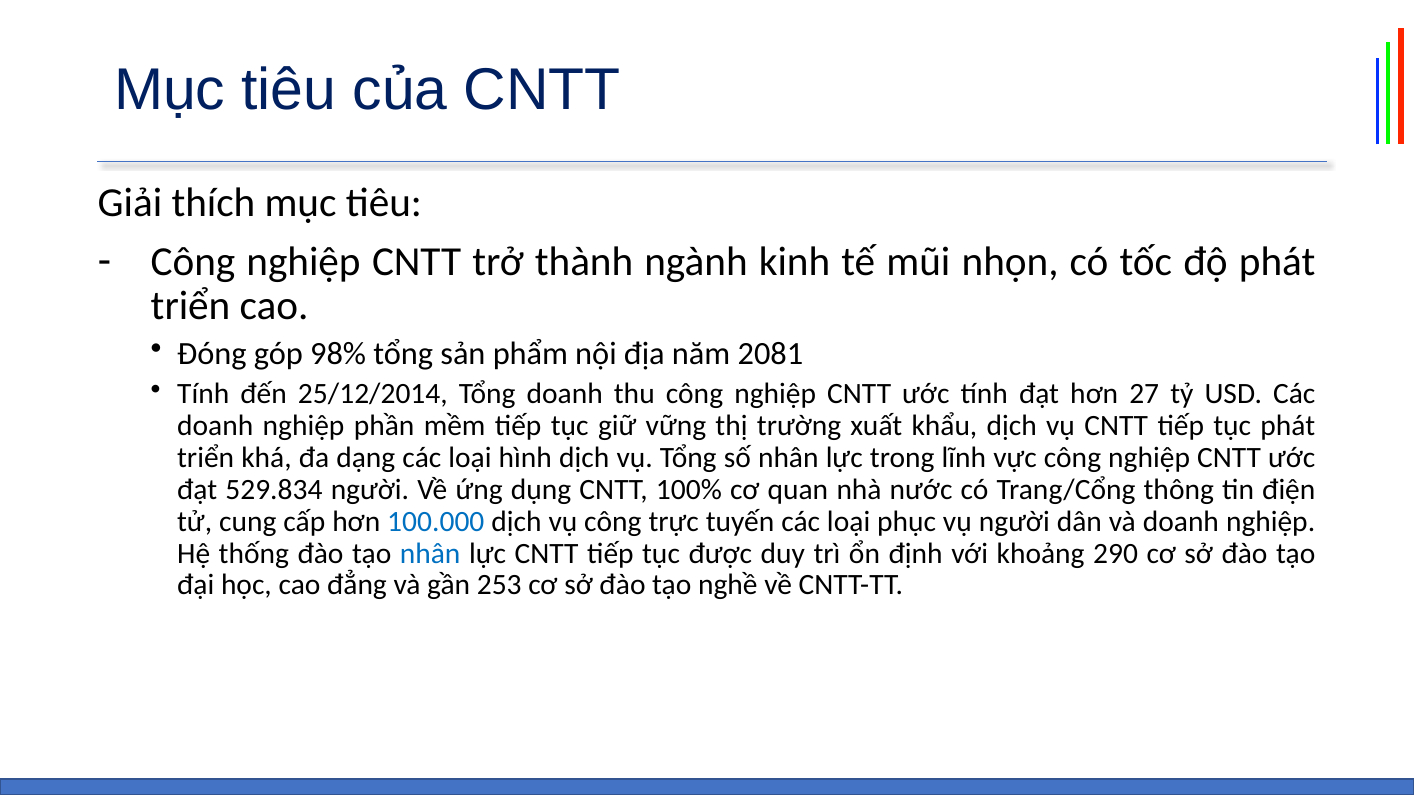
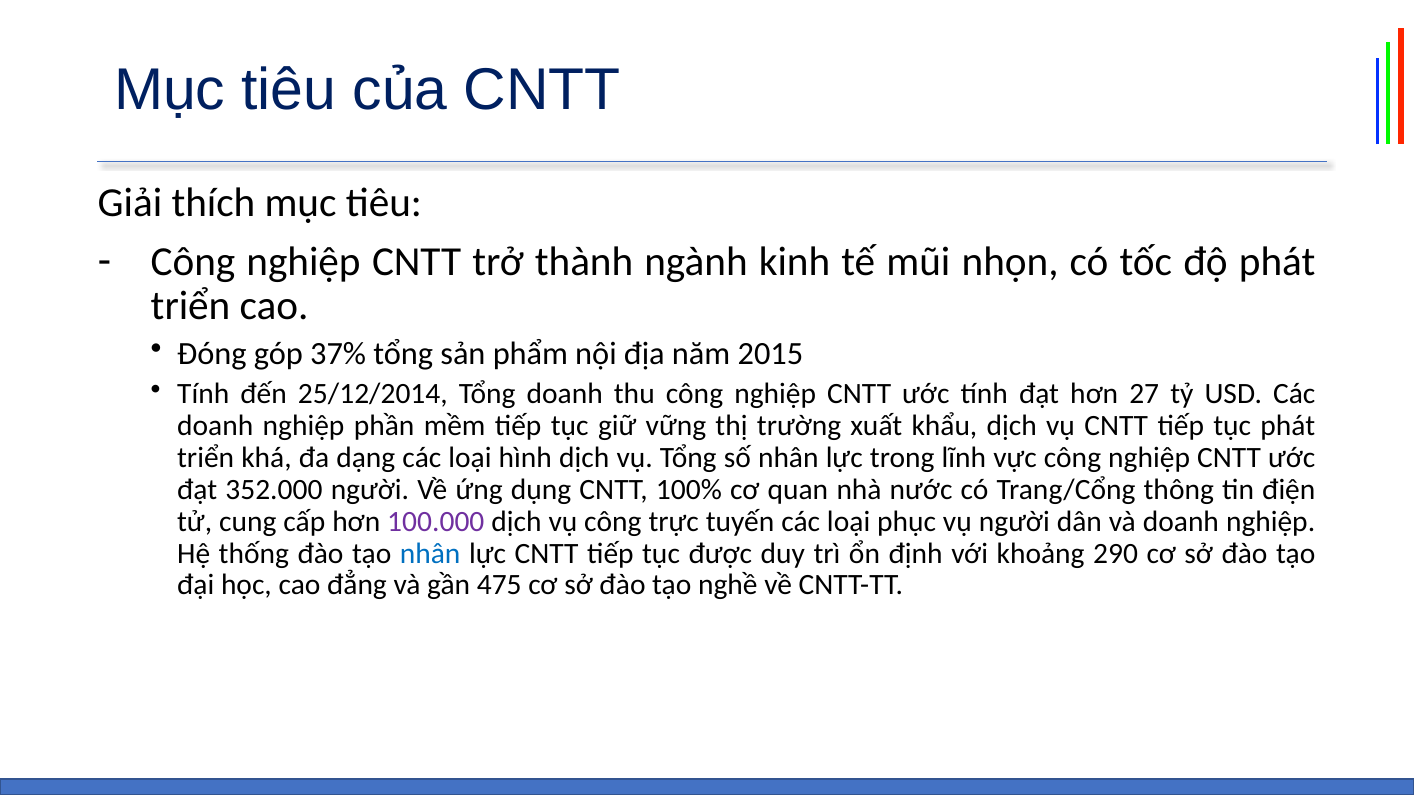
98%: 98% -> 37%
2081: 2081 -> 2015
529.834: 529.834 -> 352.000
100.000 colour: blue -> purple
253: 253 -> 475
